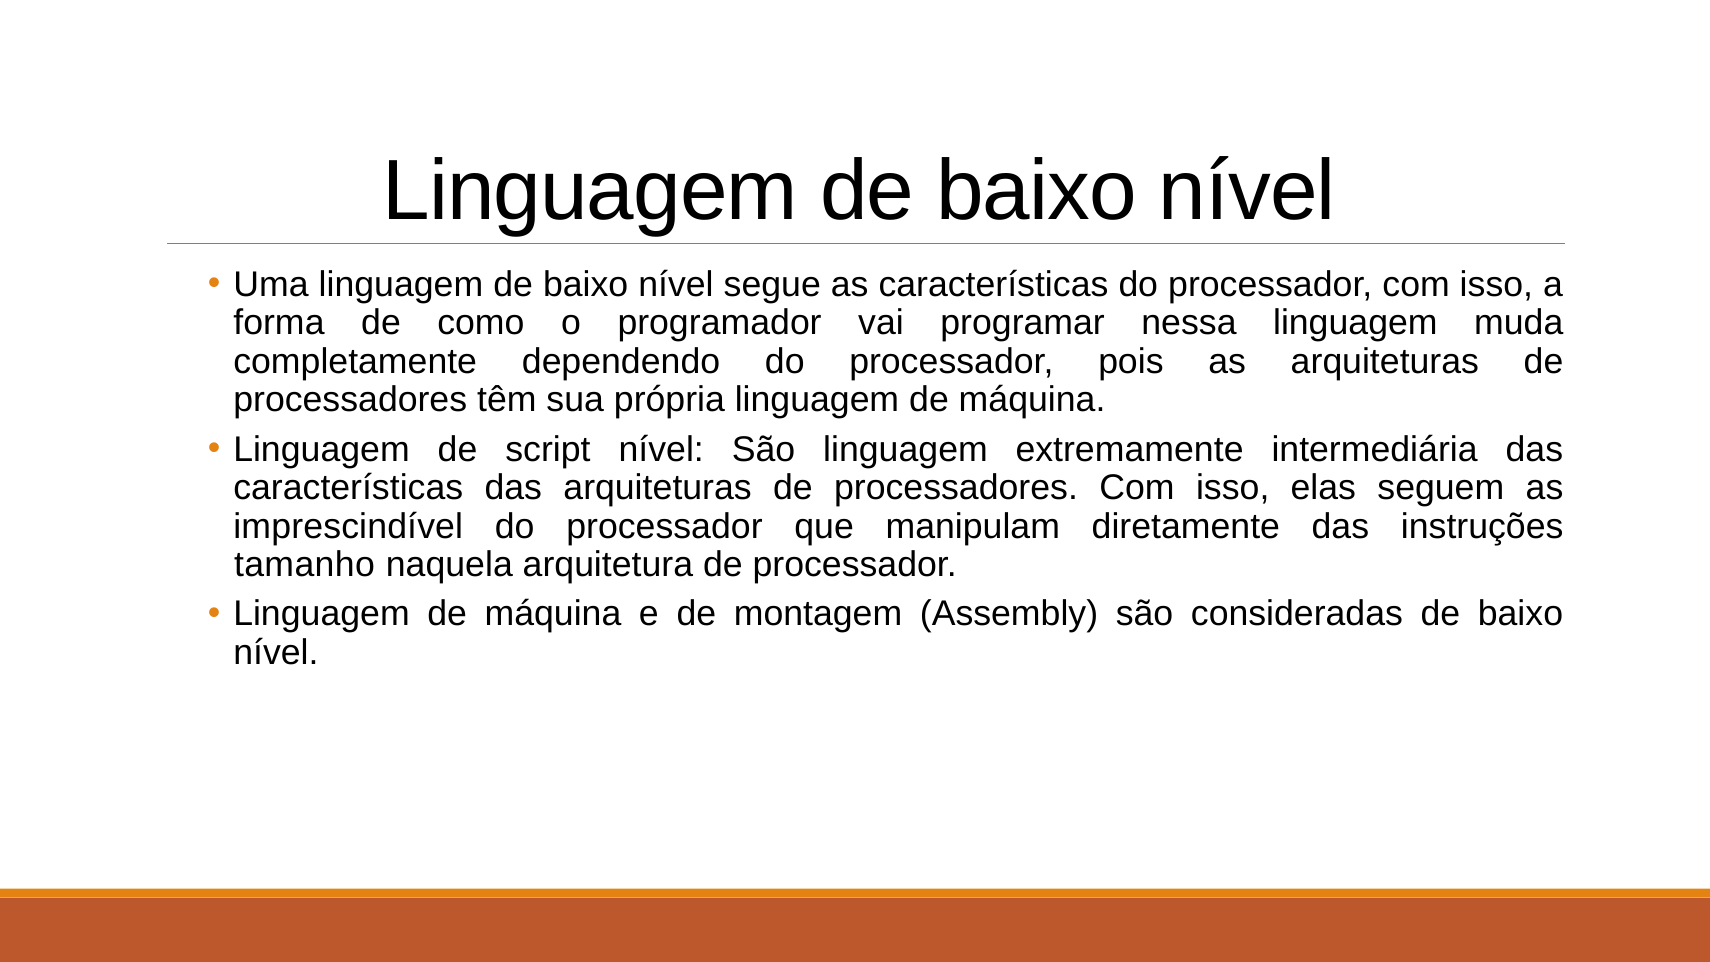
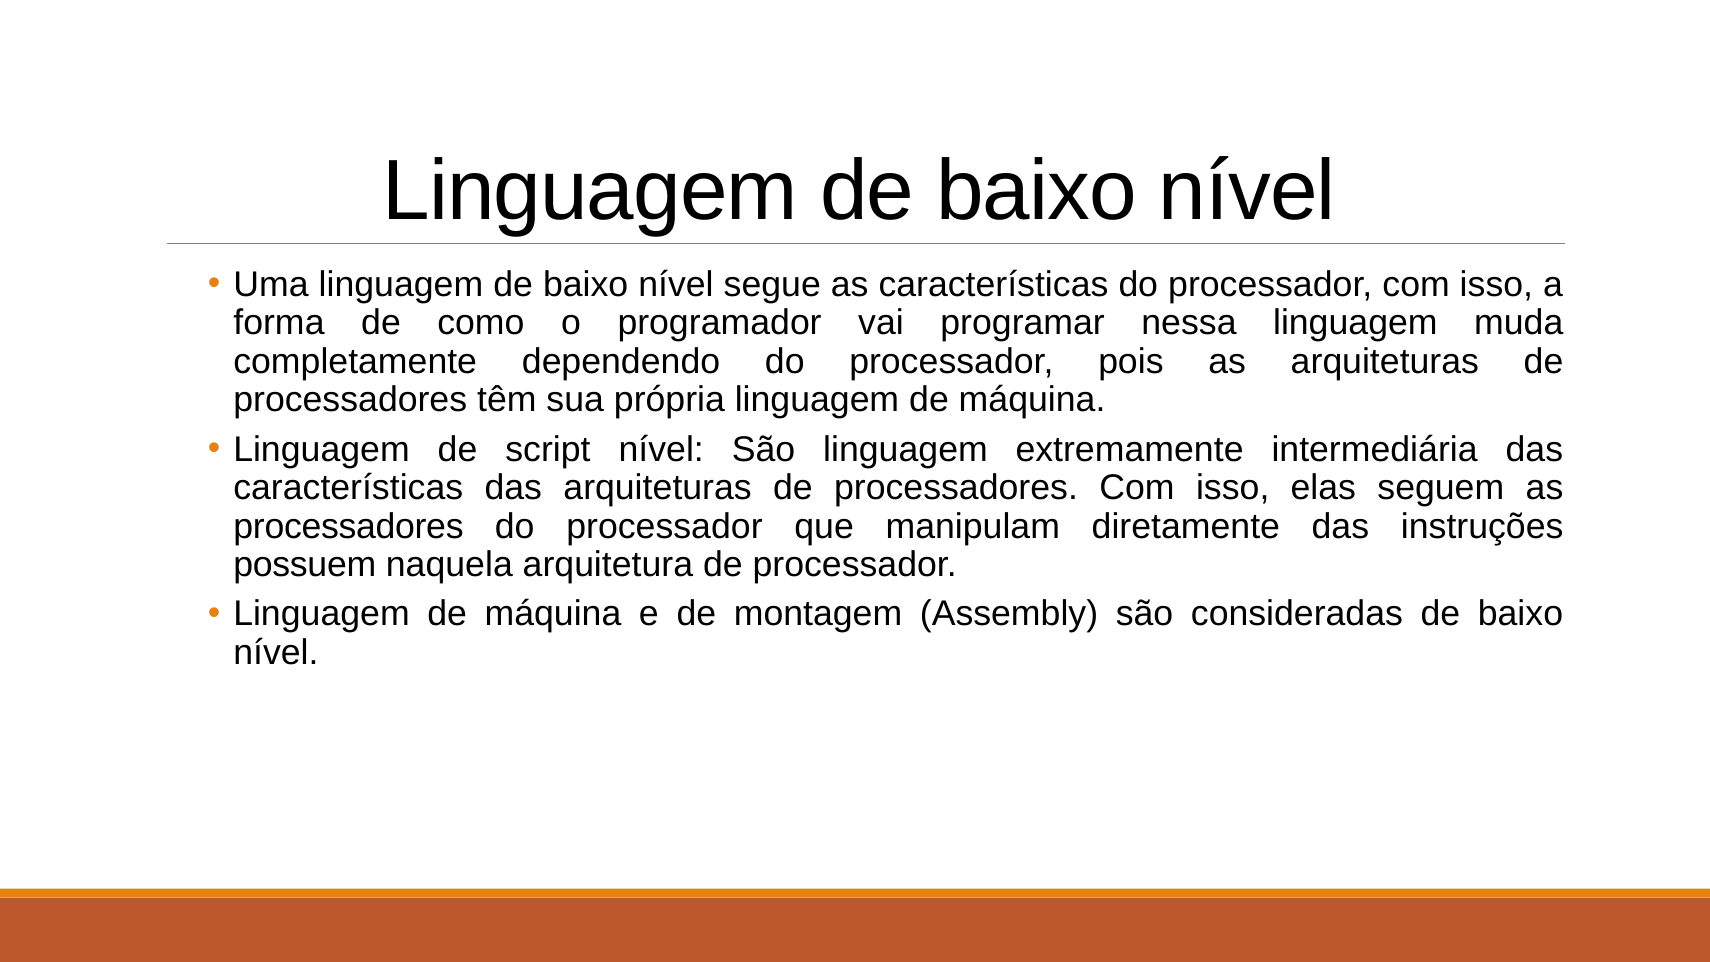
imprescindível at (348, 526): imprescindível -> processadores
tamanho: tamanho -> possuem
